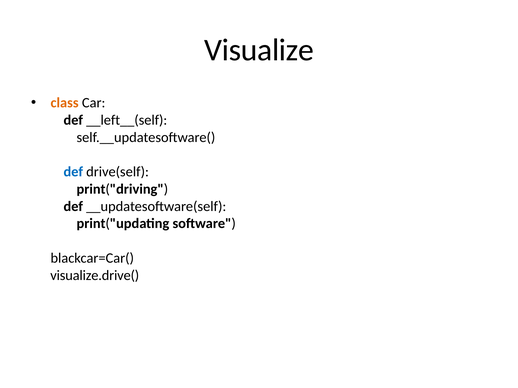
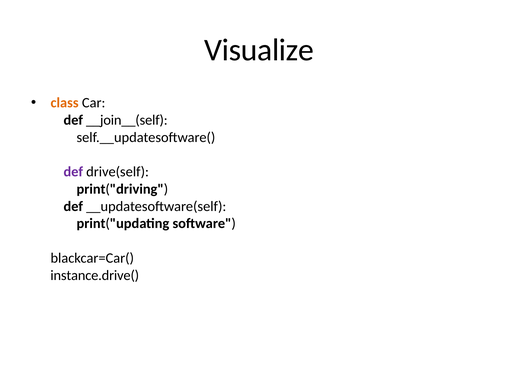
__left__(self: __left__(self -> __join__(self
def at (73, 172) colour: blue -> purple
visualize.drive(: visualize.drive( -> instance.drive(
